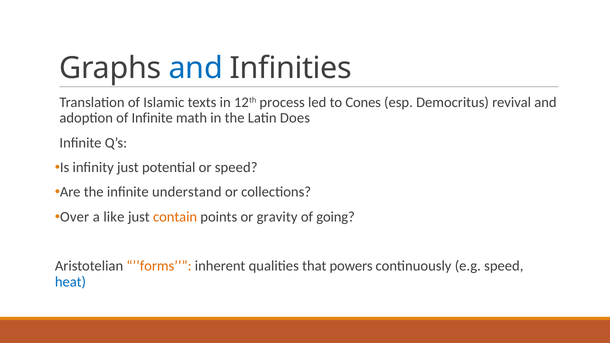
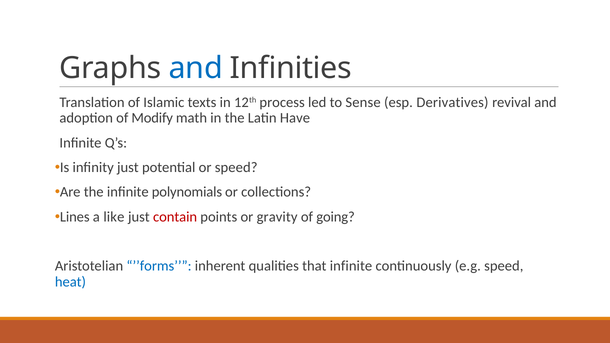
Cones: Cones -> Sense
Democritus: Democritus -> Derivatives
of Infinite: Infinite -> Modify
Does: Does -> Have
understand: understand -> polynomials
Over: Over -> Lines
contain colour: orange -> red
’’forms colour: orange -> blue
that powers: powers -> infinite
